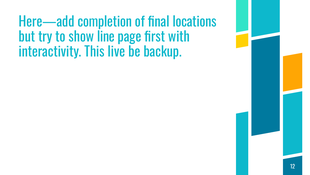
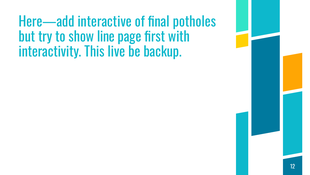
completion: completion -> interactive
locations: locations -> potholes
